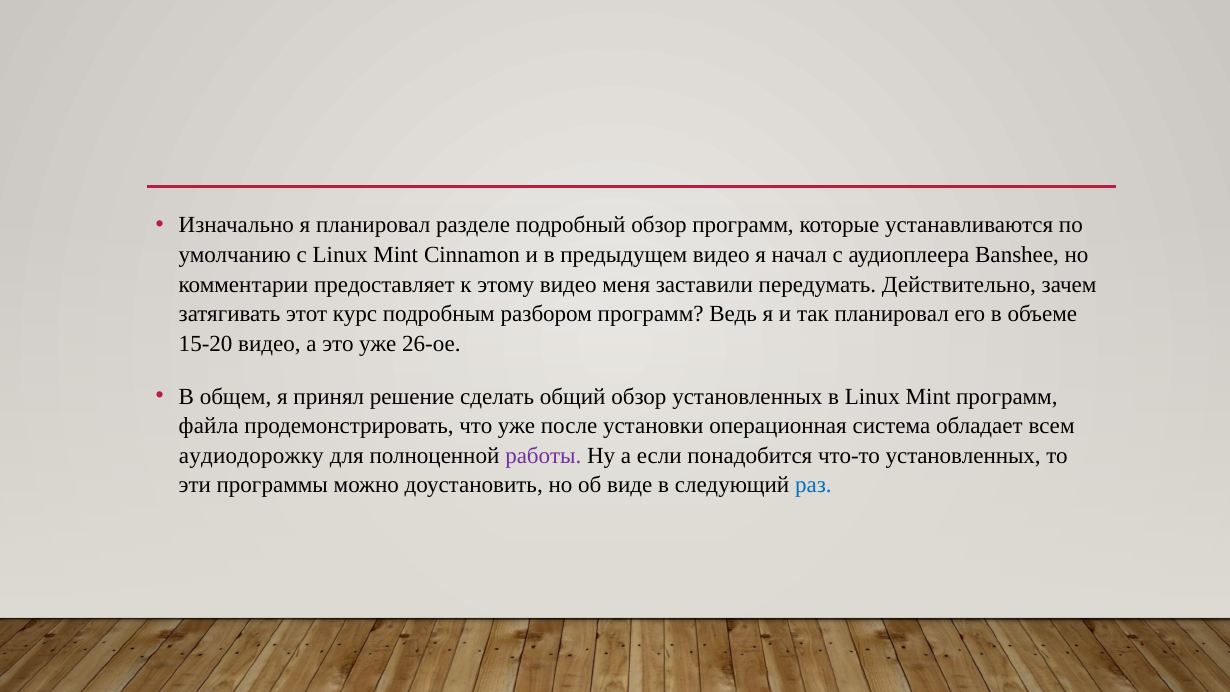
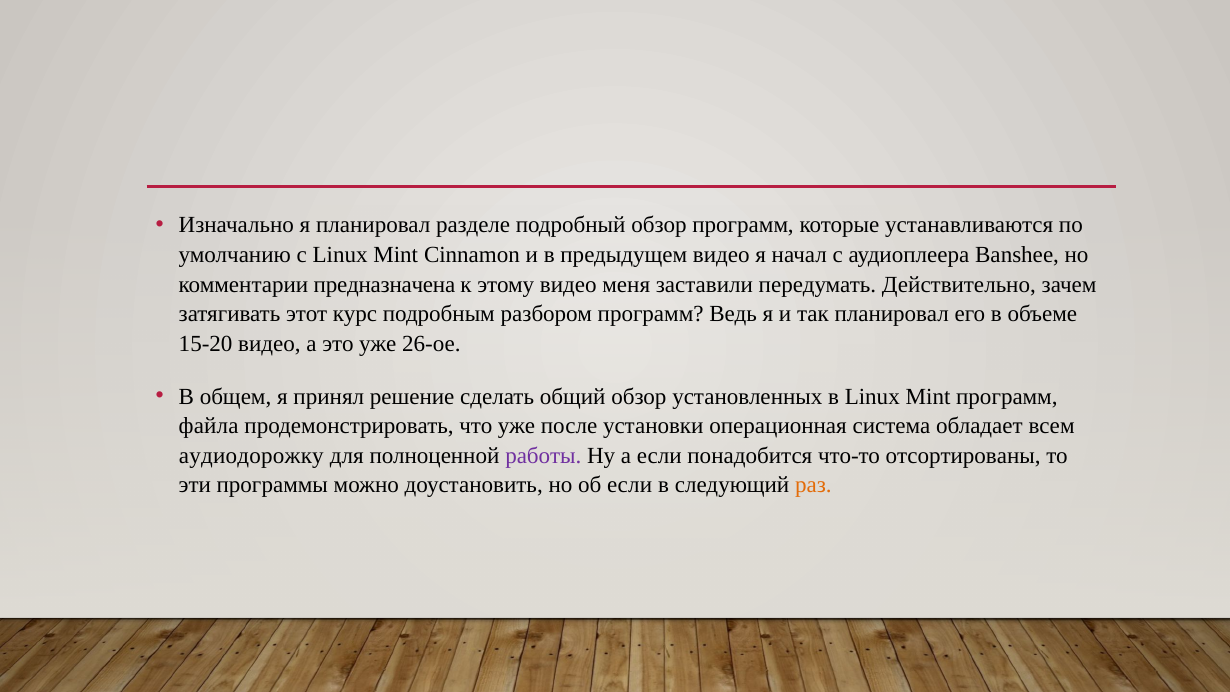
предоставляет: предоставляет -> предназначена
что-то установленных: установленных -> отсортированы
об виде: виде -> если
раз colour: blue -> orange
